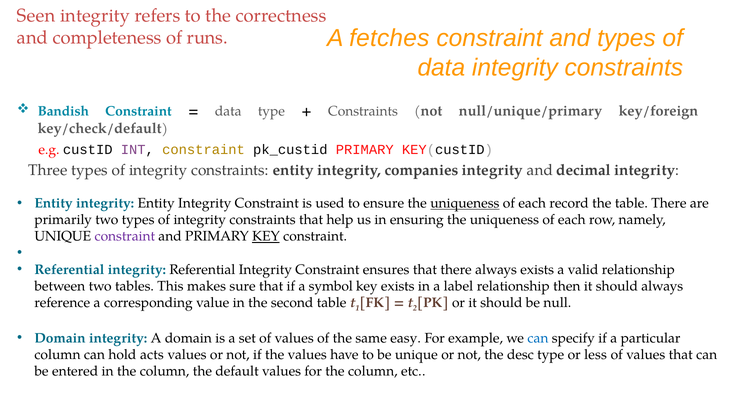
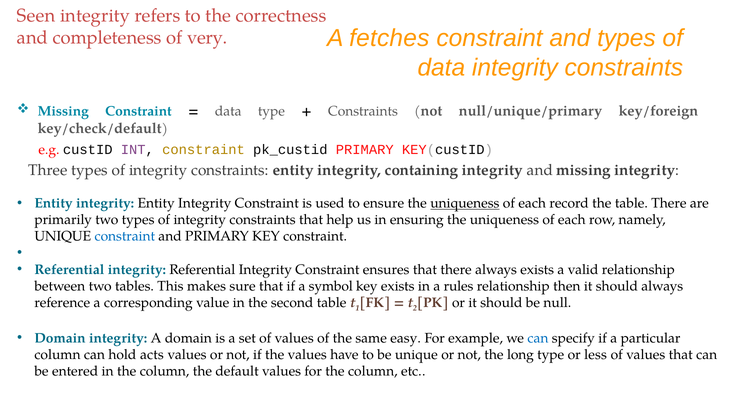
runs: runs -> very
Bandish at (63, 111): Bandish -> Missing
companies: companies -> containing
and decimal: decimal -> missing
constraint at (125, 236) colour: purple -> blue
KEY at (266, 236) underline: present -> none
label: label -> rules
desc: desc -> long
